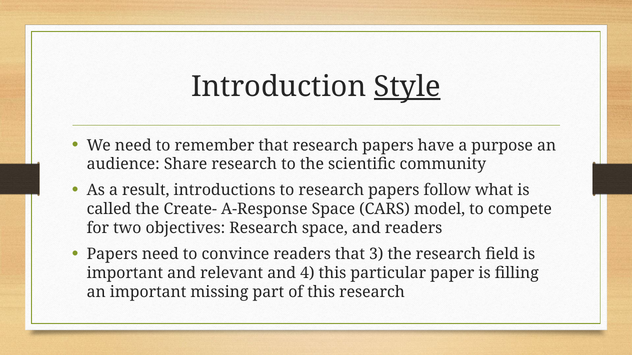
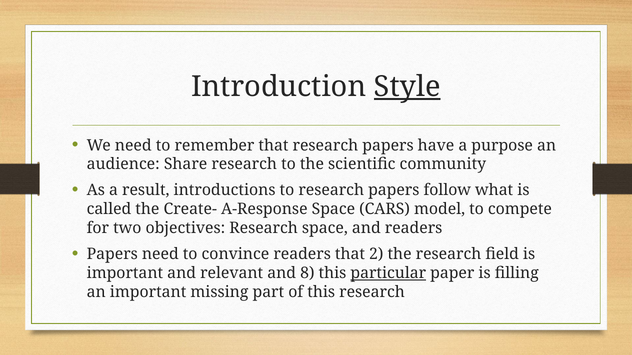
3: 3 -> 2
4: 4 -> 8
particular underline: none -> present
